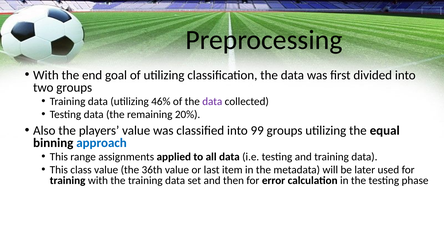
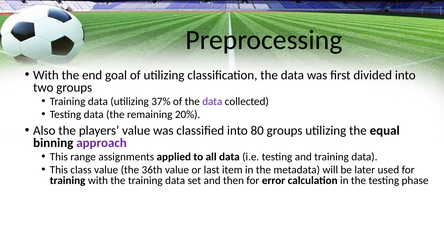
46%: 46% -> 37%
99: 99 -> 80
approach colour: blue -> purple
